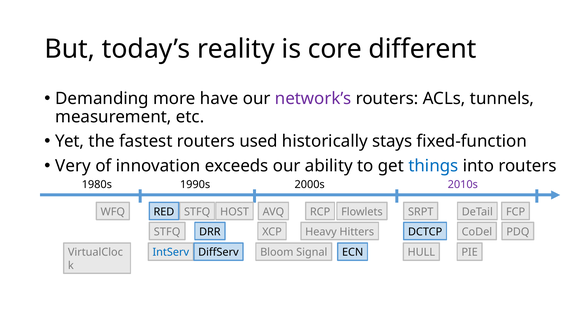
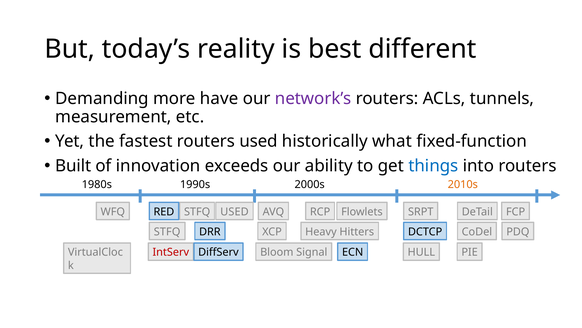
core: core -> best
stays: stays -> what
Very: Very -> Built
2010s colour: purple -> orange
HOST at (235, 211): HOST -> USED
IntServ colour: blue -> red
